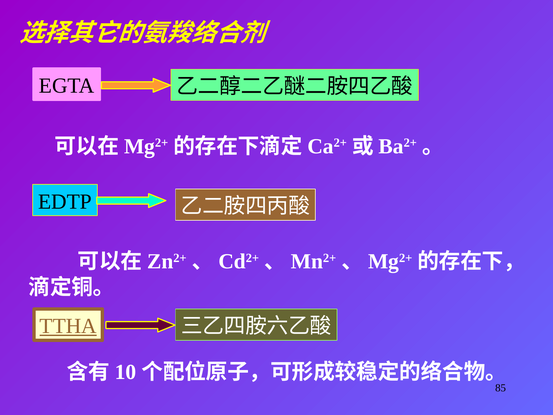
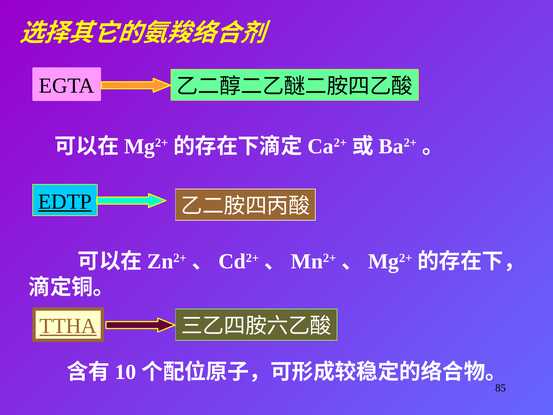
EDTP underline: none -> present
